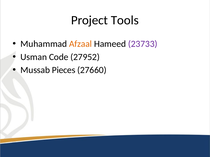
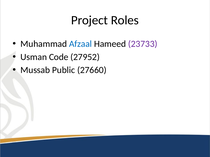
Tools: Tools -> Roles
Afzaal colour: orange -> blue
Pieces: Pieces -> Public
